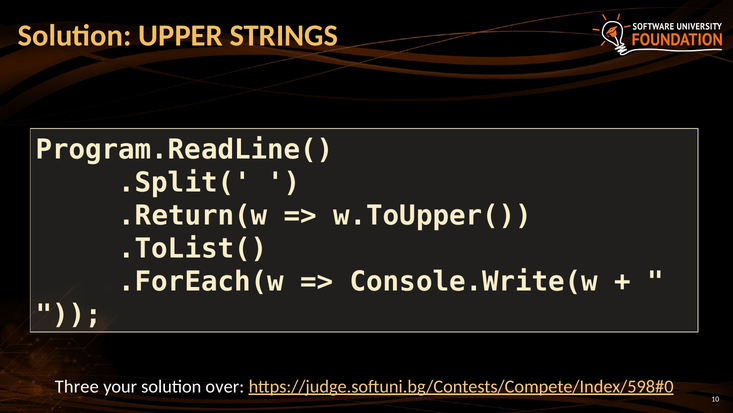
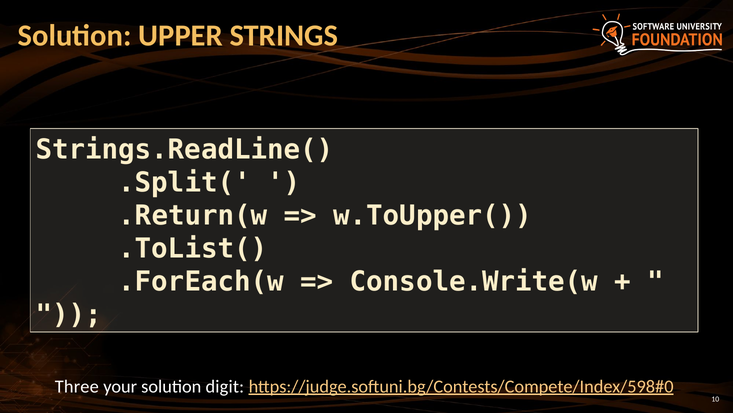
Program.ReadLine(: Program.ReadLine( -> Strings.ReadLine(
over: over -> digit
